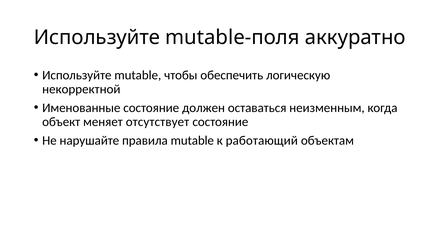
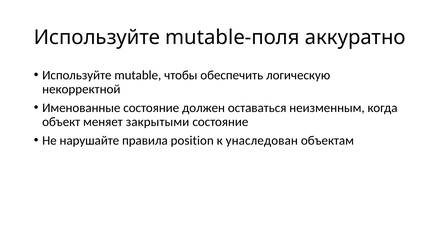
отсутствует: отсутствует -> закрытыми
правила mutable: mutable -> position
работающий: работающий -> унаследован
